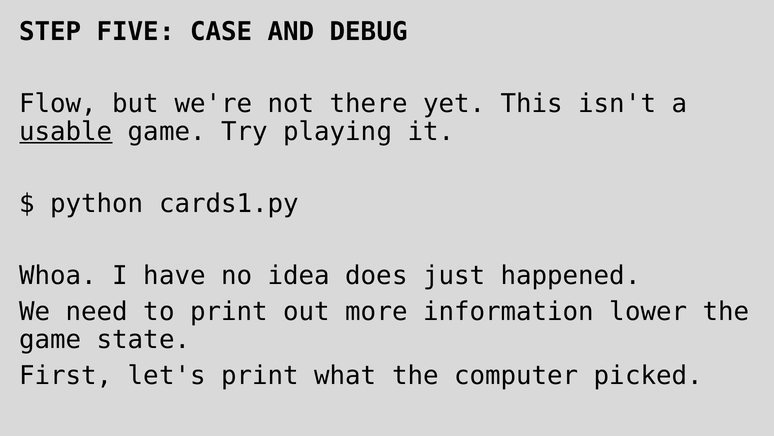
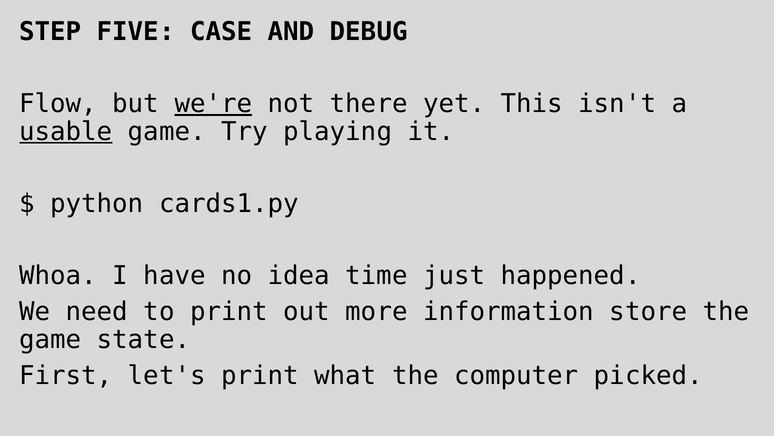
we're underline: none -> present
does: does -> time
lower: lower -> store
